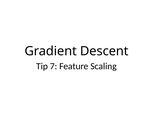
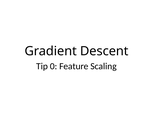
7: 7 -> 0
